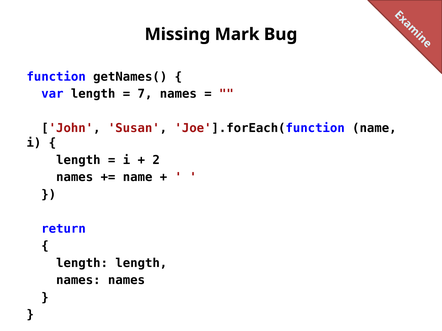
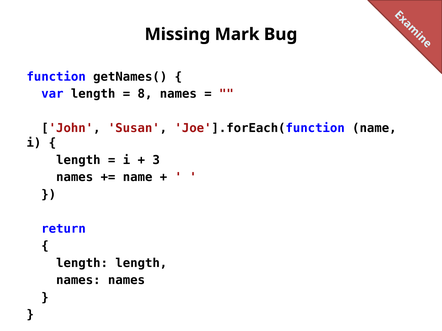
7: 7 -> 8
2: 2 -> 3
